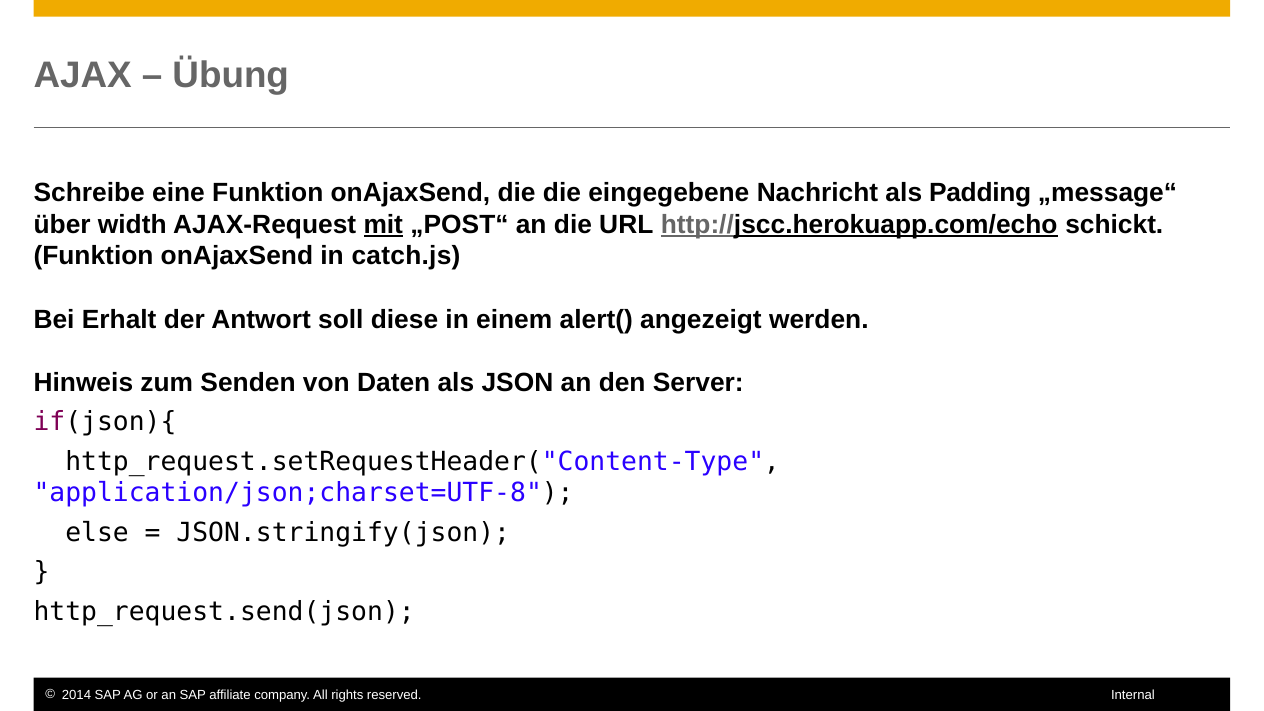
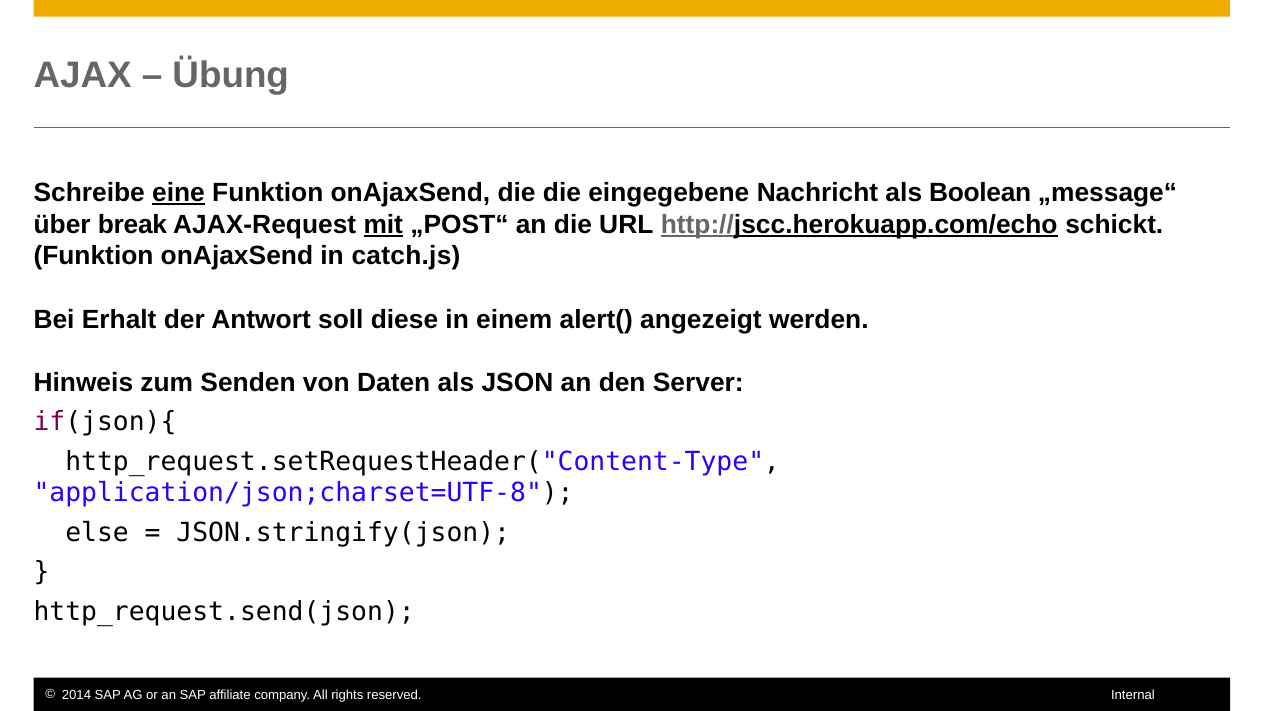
eine underline: none -> present
Padding: Padding -> Boolean
width: width -> break
